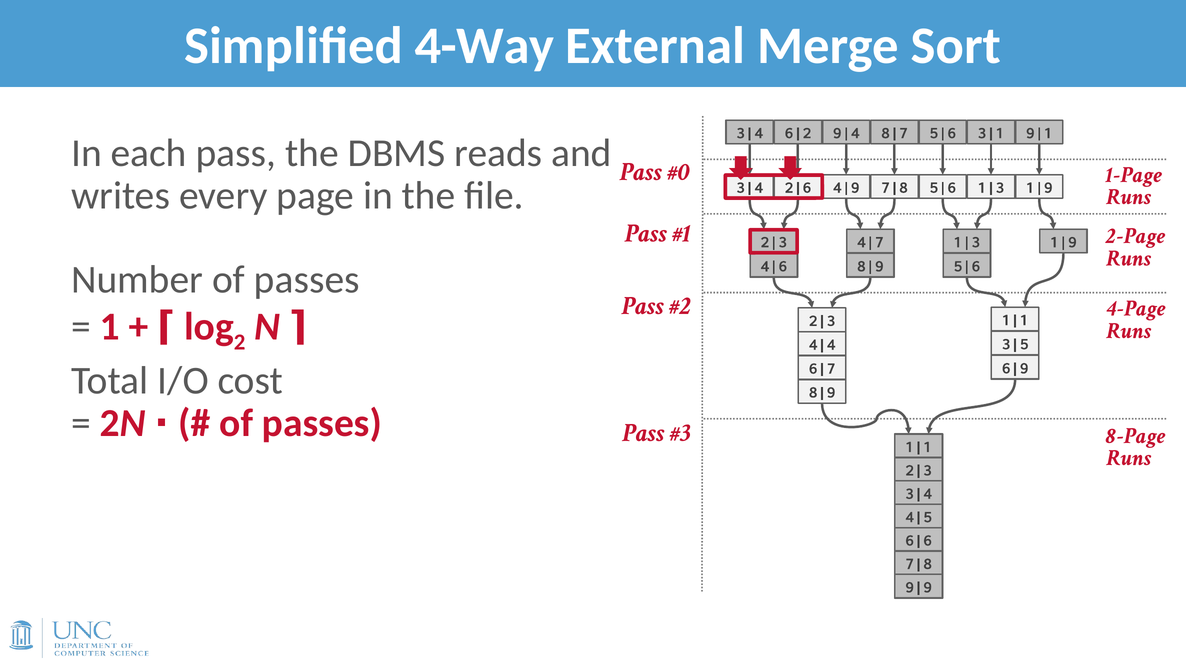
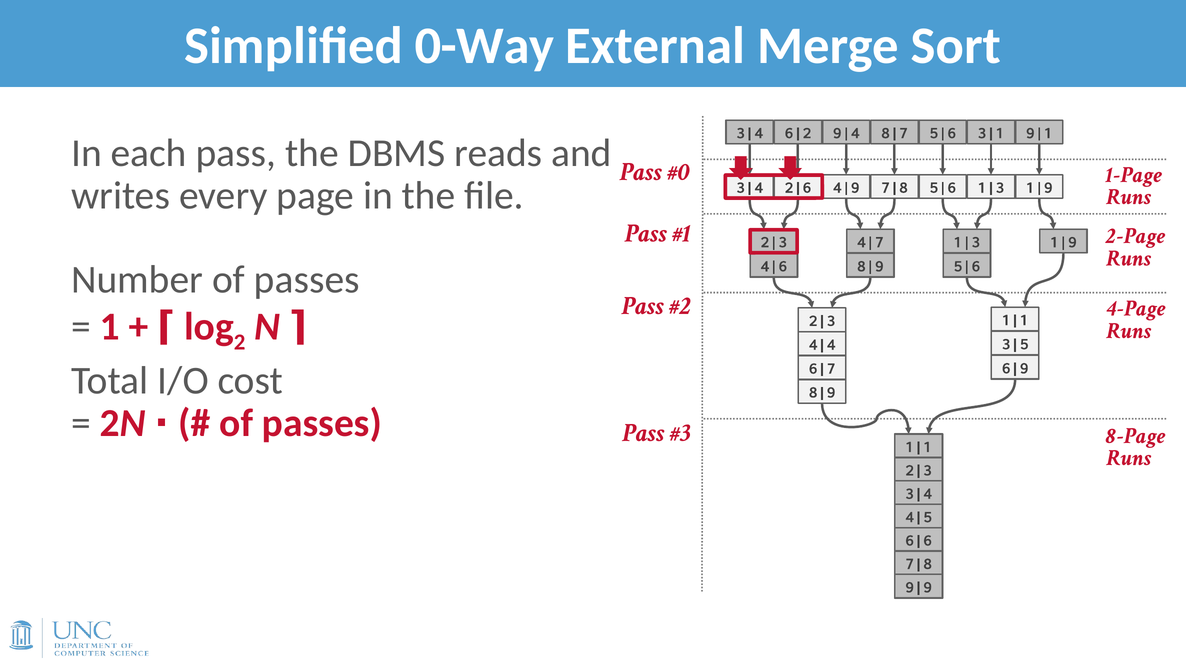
4-Way: 4-Way -> 0-Way
